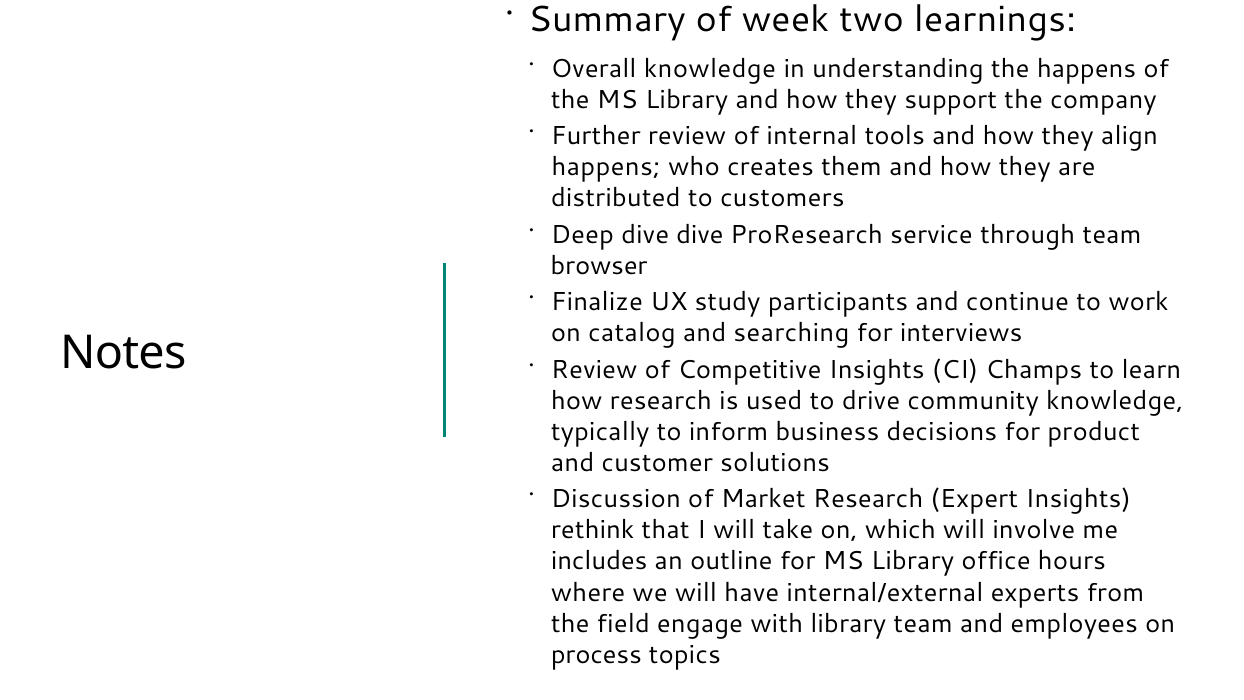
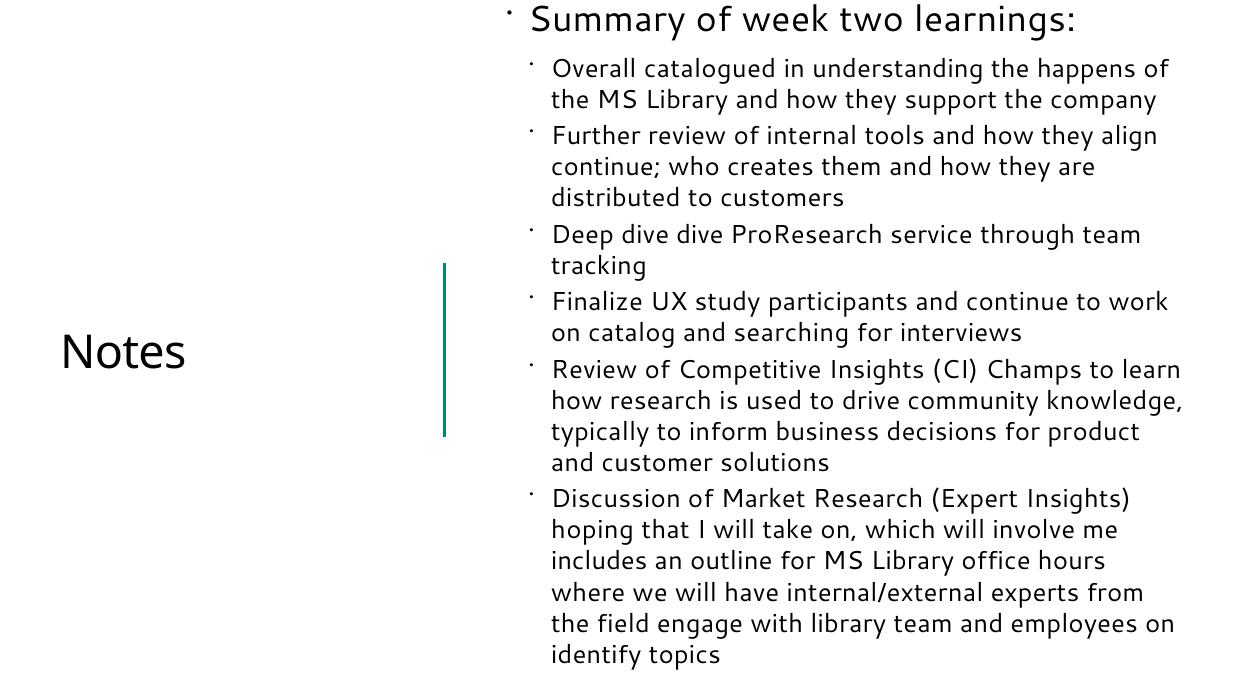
Overall knowledge: knowledge -> catalogued
happens at (606, 167): happens -> continue
browser: browser -> tracking
rethink: rethink -> hoping
process: process -> identify
